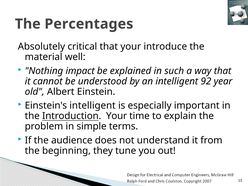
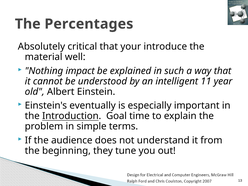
92: 92 -> 11
Einstein's intelligent: intelligent -> eventually
Introduction Your: Your -> Goal
